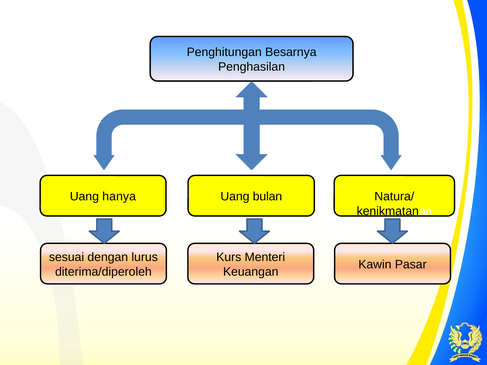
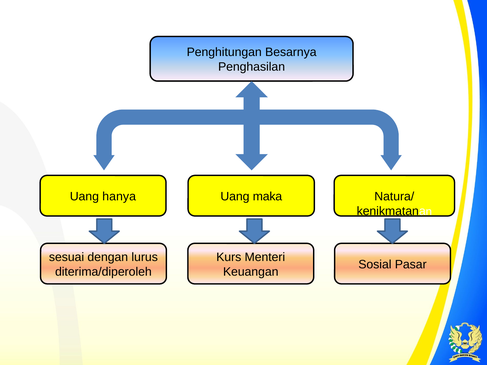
bulan: bulan -> maka
Kawin: Kawin -> Sosial
